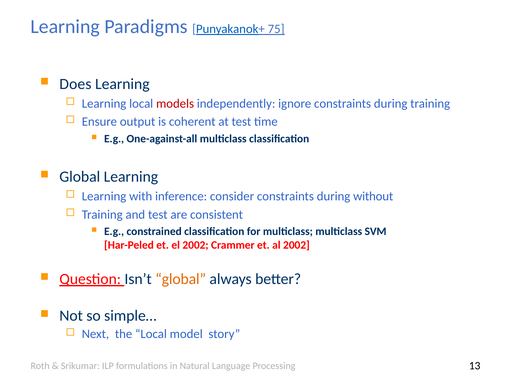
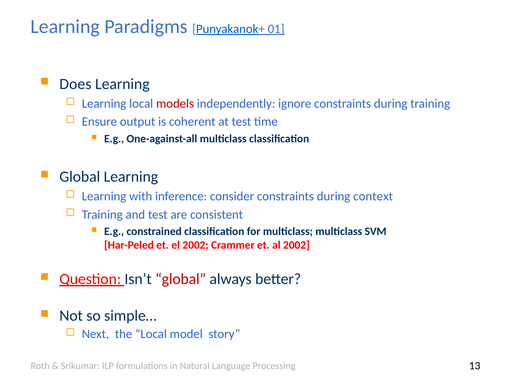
75: 75 -> 01
without: without -> context
global at (181, 279) colour: orange -> red
